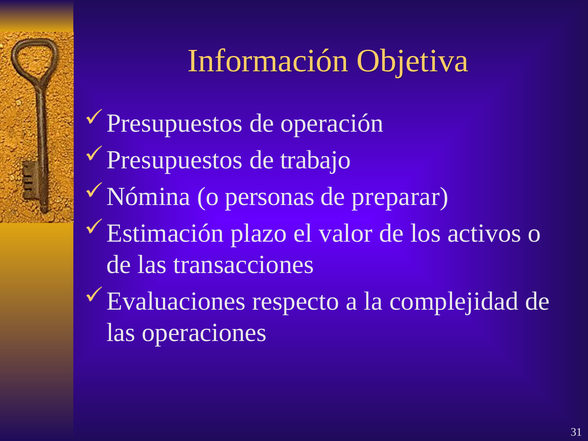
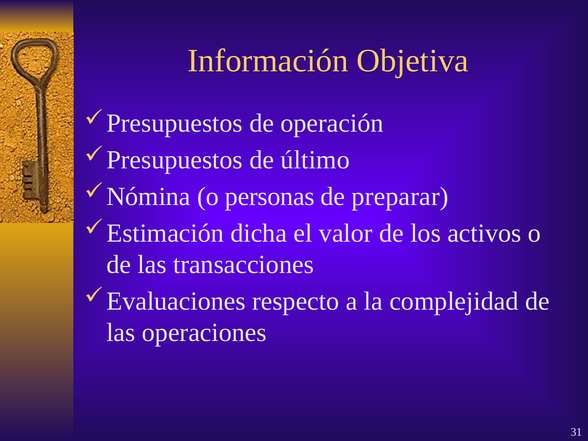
trabajo: trabajo -> último
plazo: plazo -> dicha
